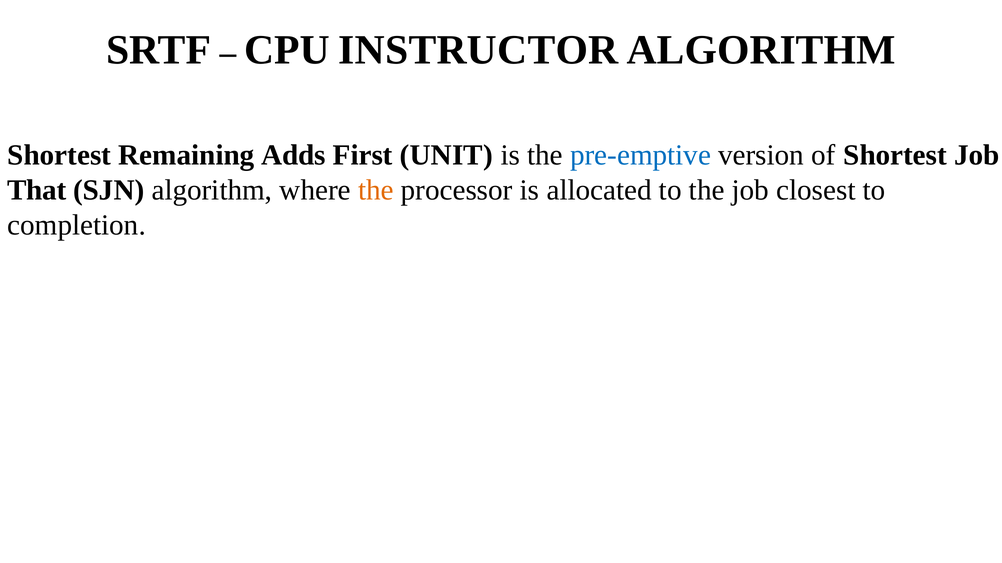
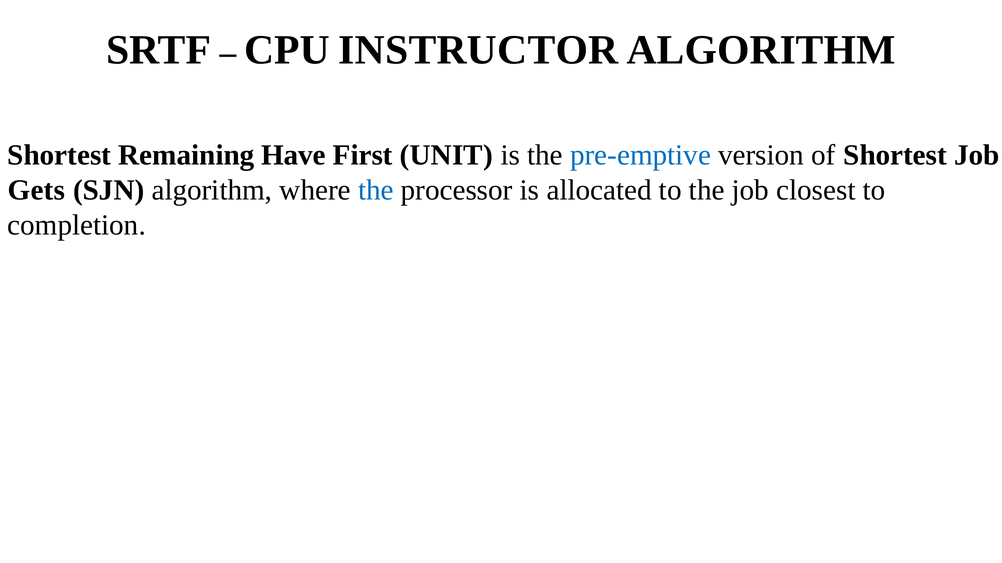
Adds: Adds -> Have
That: That -> Gets
the at (376, 190) colour: orange -> blue
